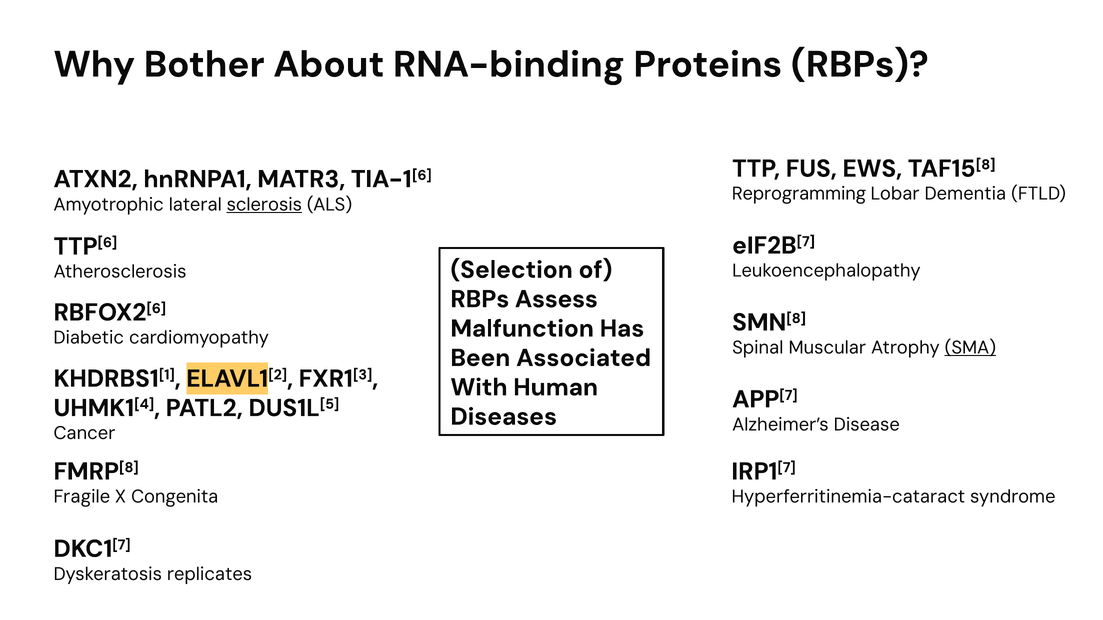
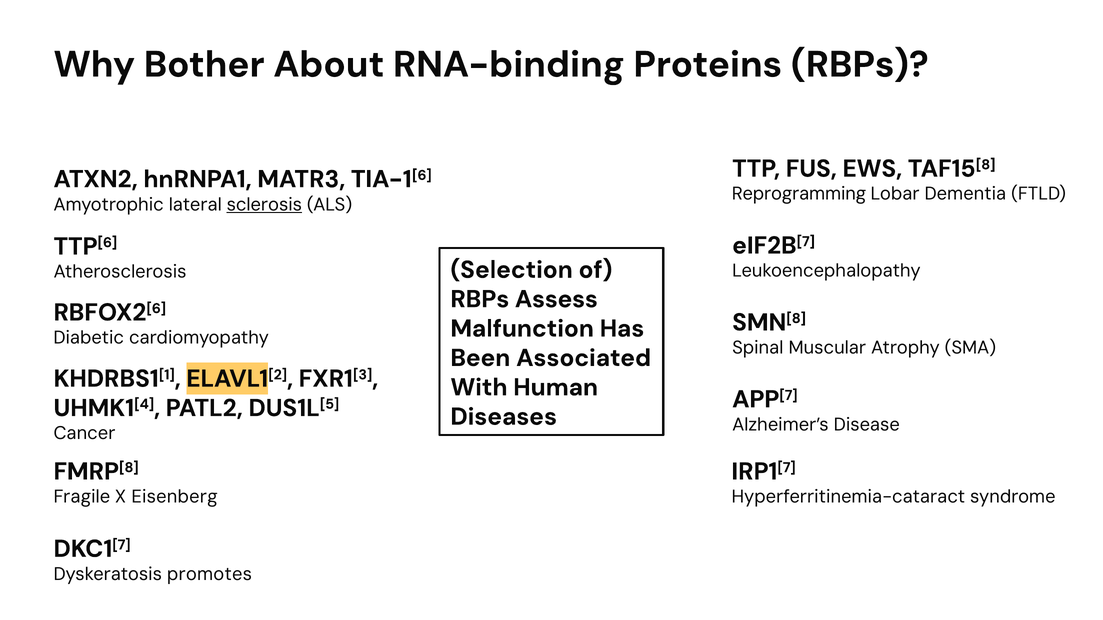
SMA underline: present -> none
Congenita: Congenita -> Eisenberg
replicates: replicates -> promotes
